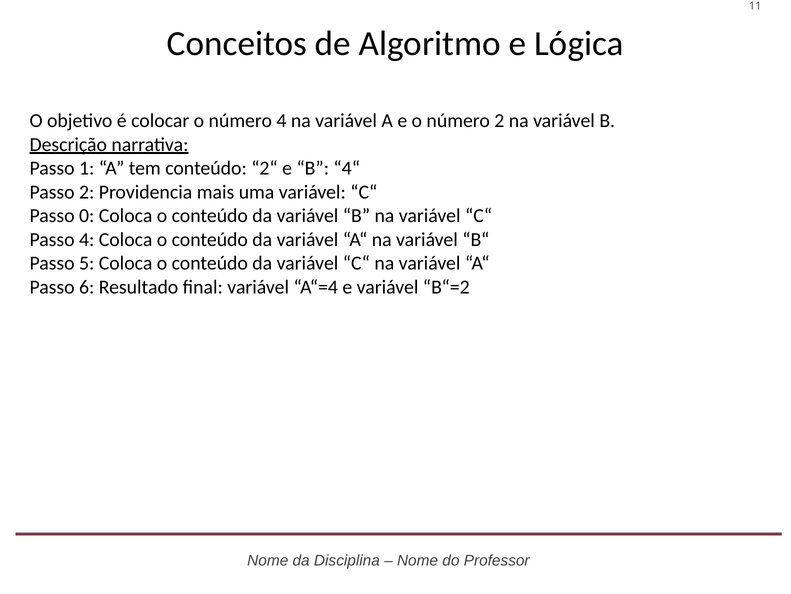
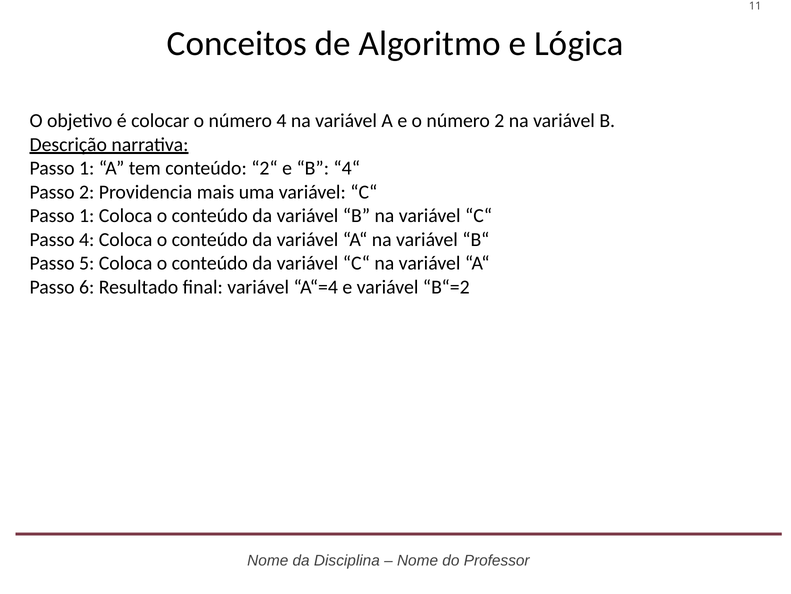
0 at (87, 216): 0 -> 1
